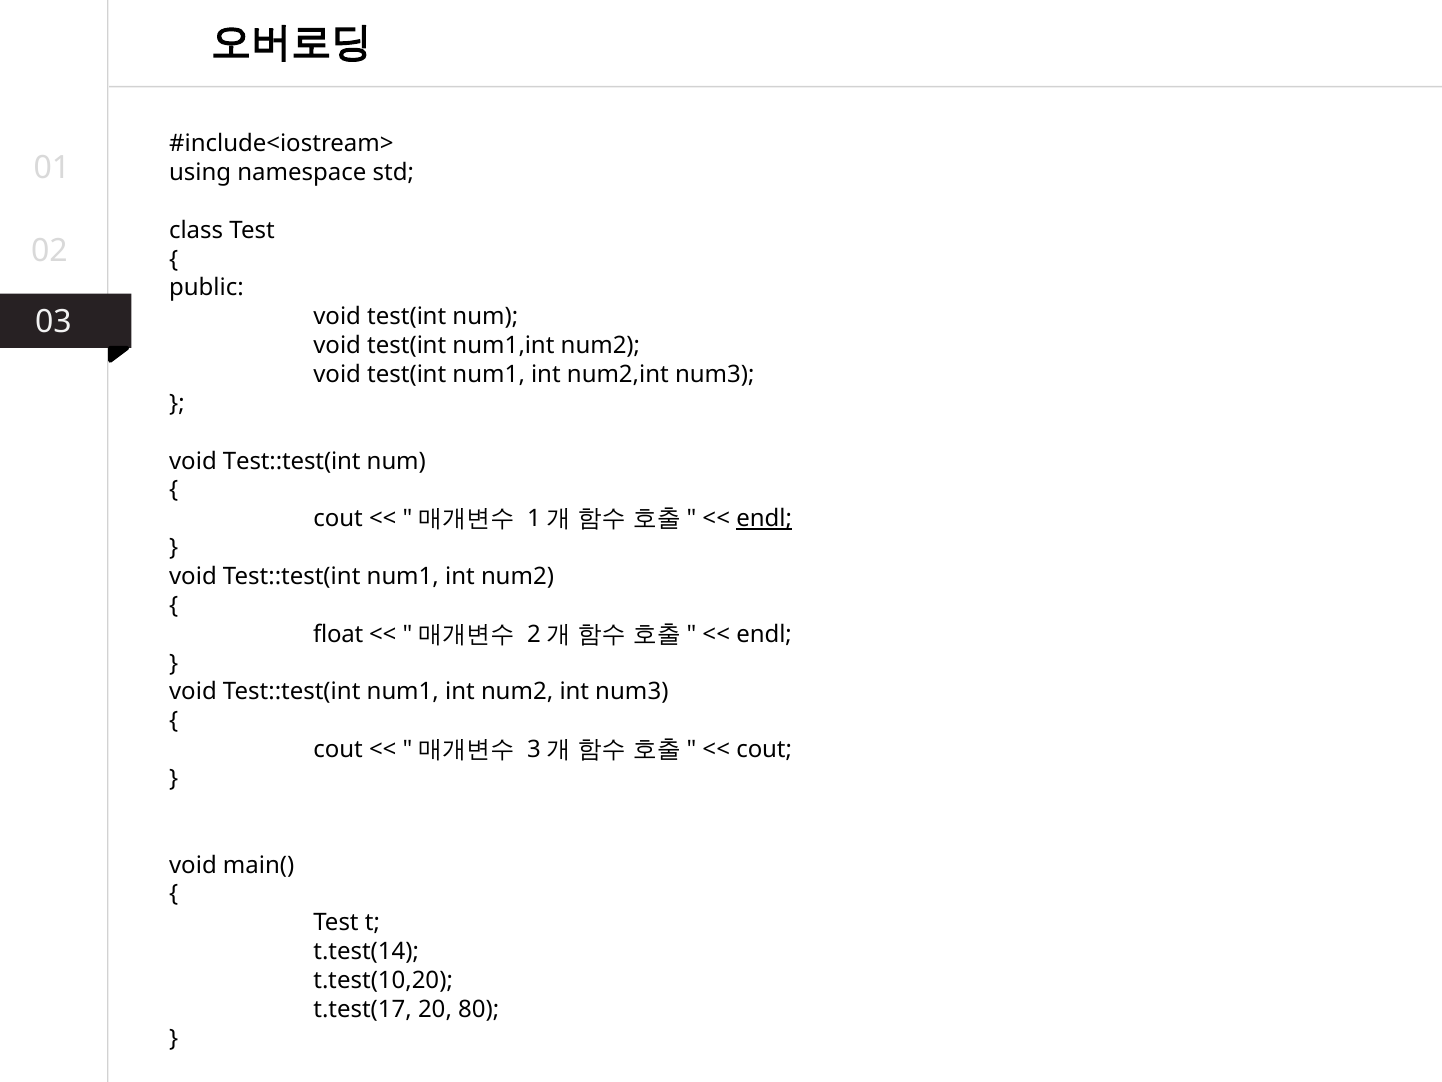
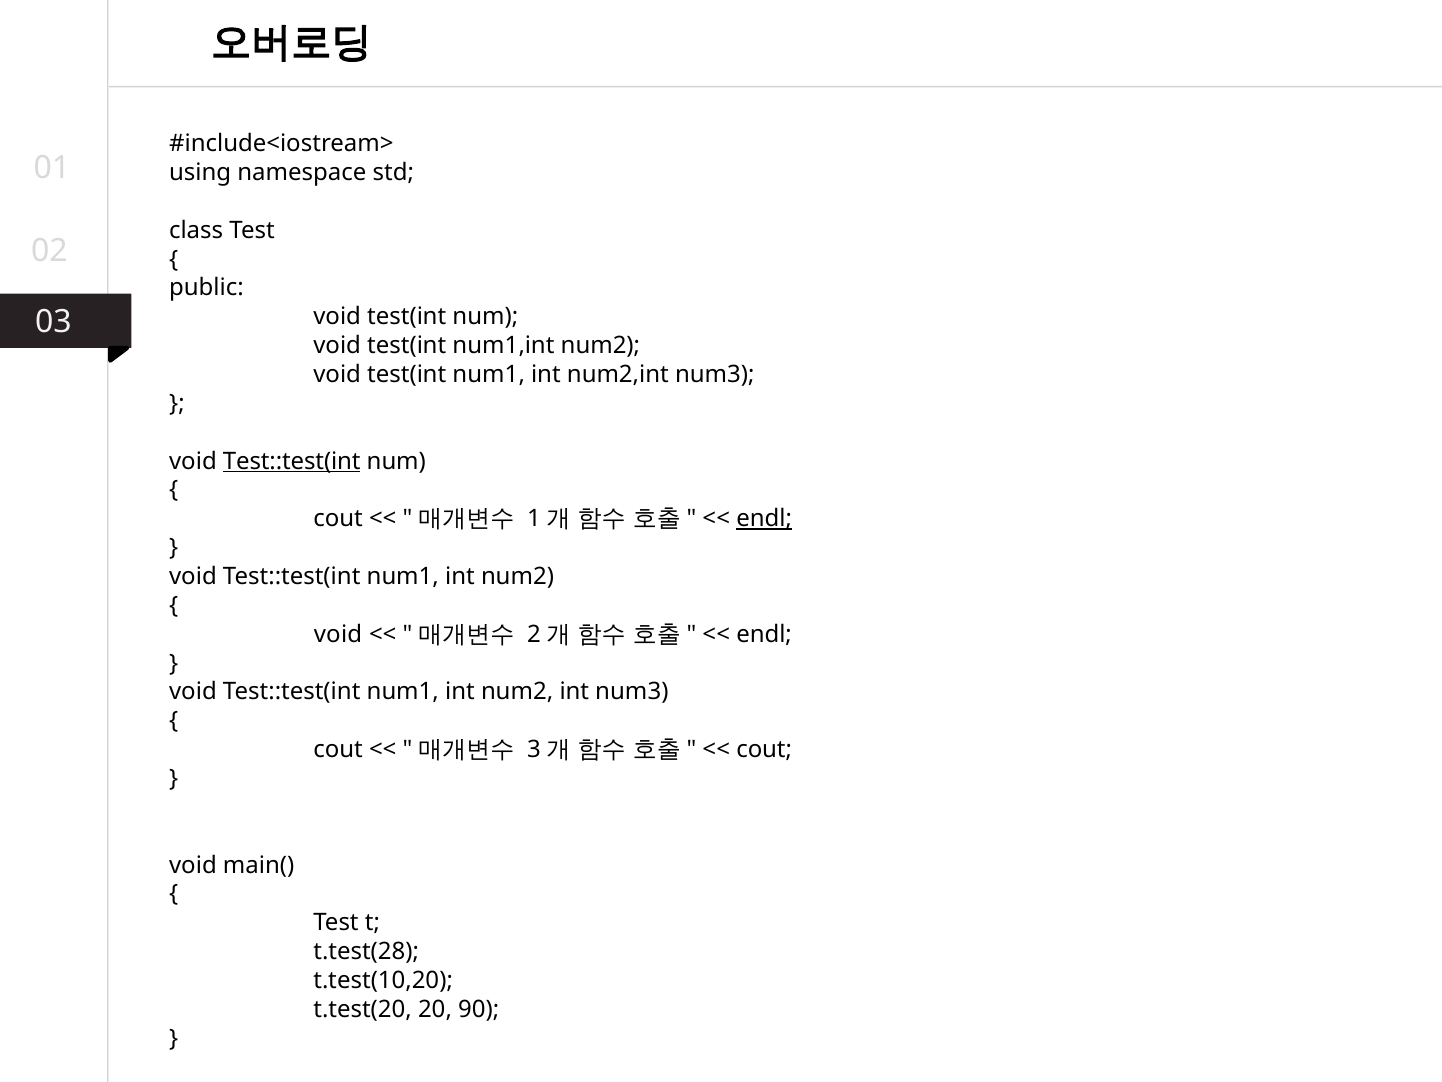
Test::test(int at (292, 461) underline: none -> present
float at (338, 634): float -> void
t.test(14: t.test(14 -> t.test(28
t.test(17: t.test(17 -> t.test(20
80: 80 -> 90
